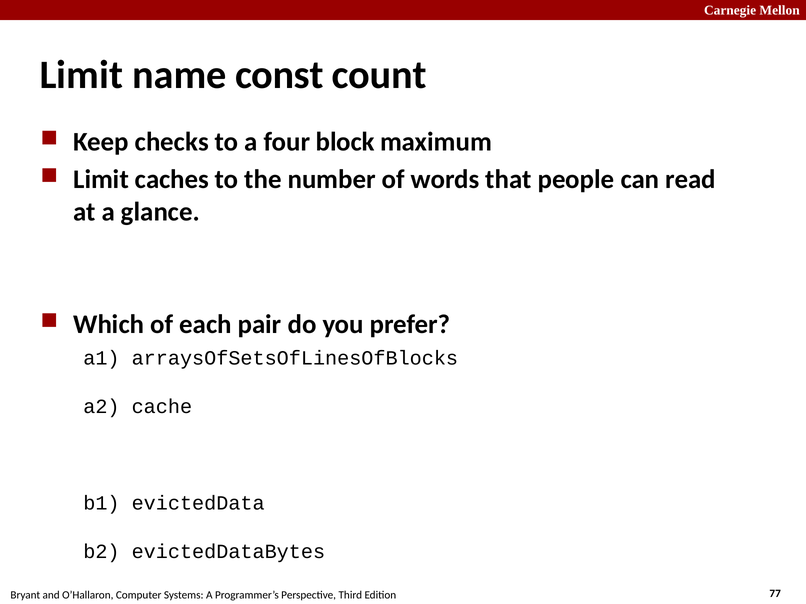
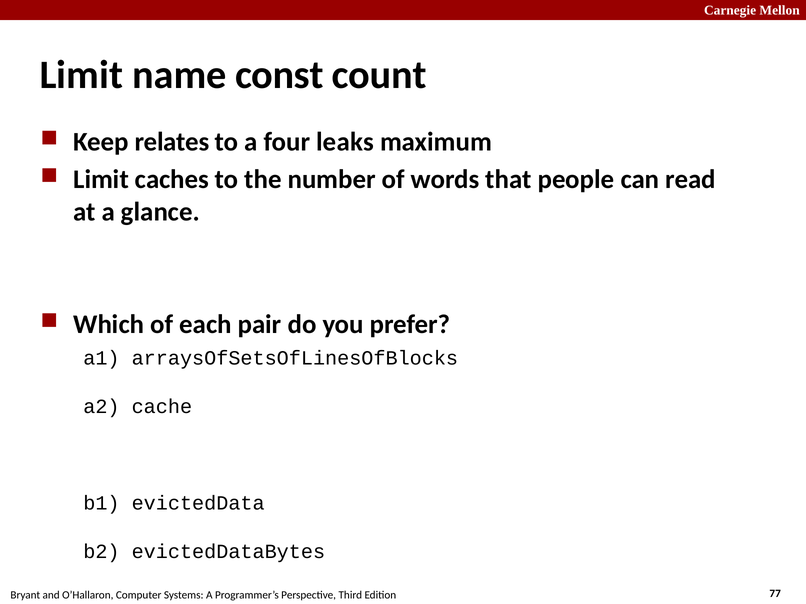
checks: checks -> relates
block: block -> leaks
